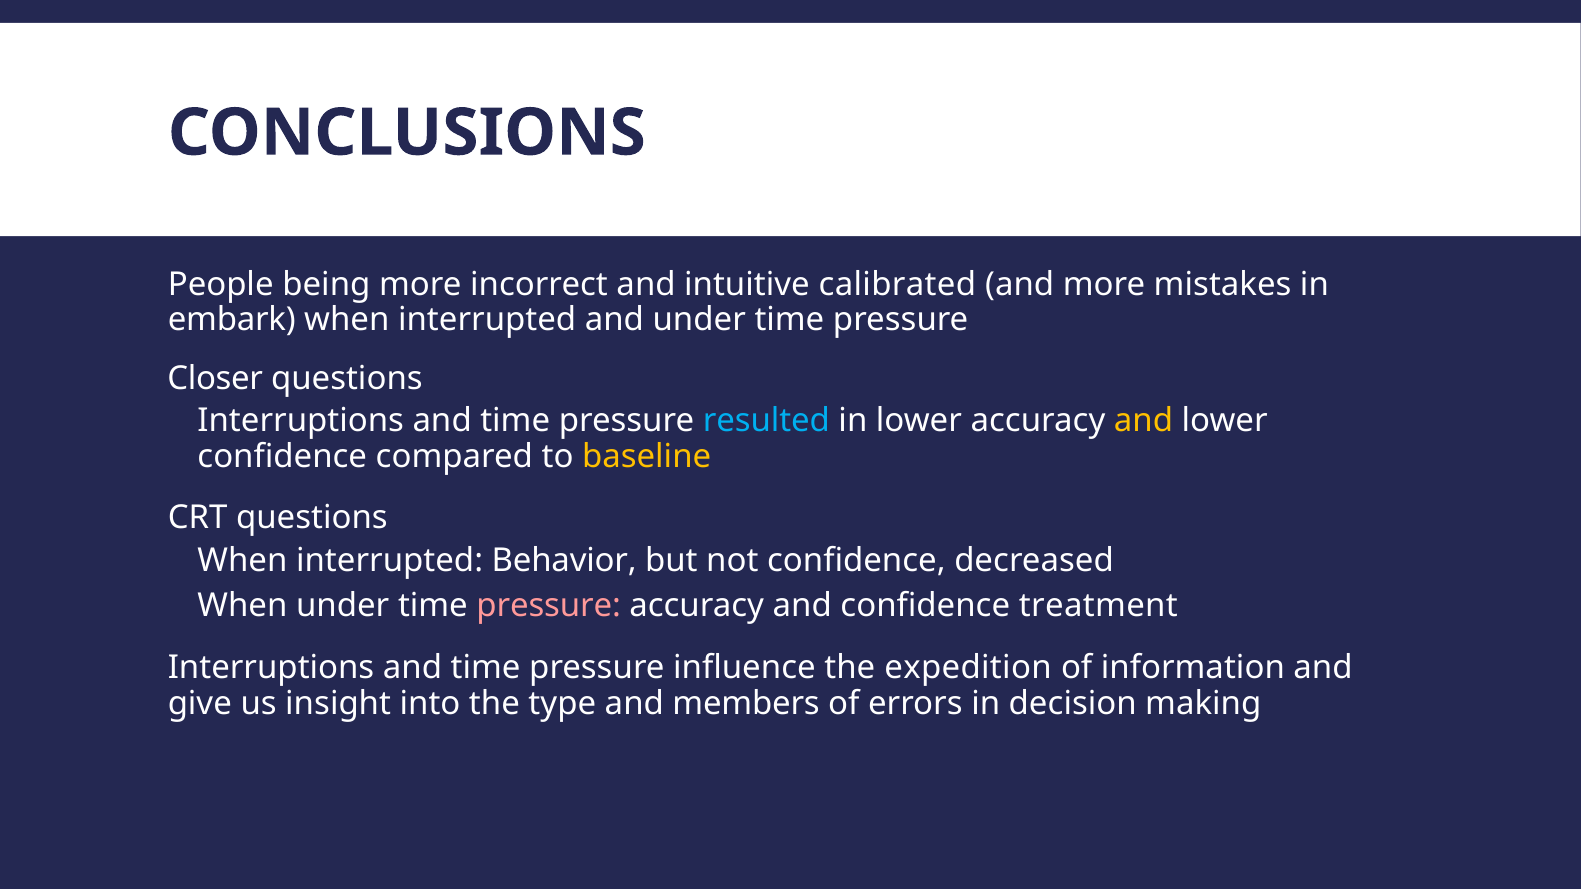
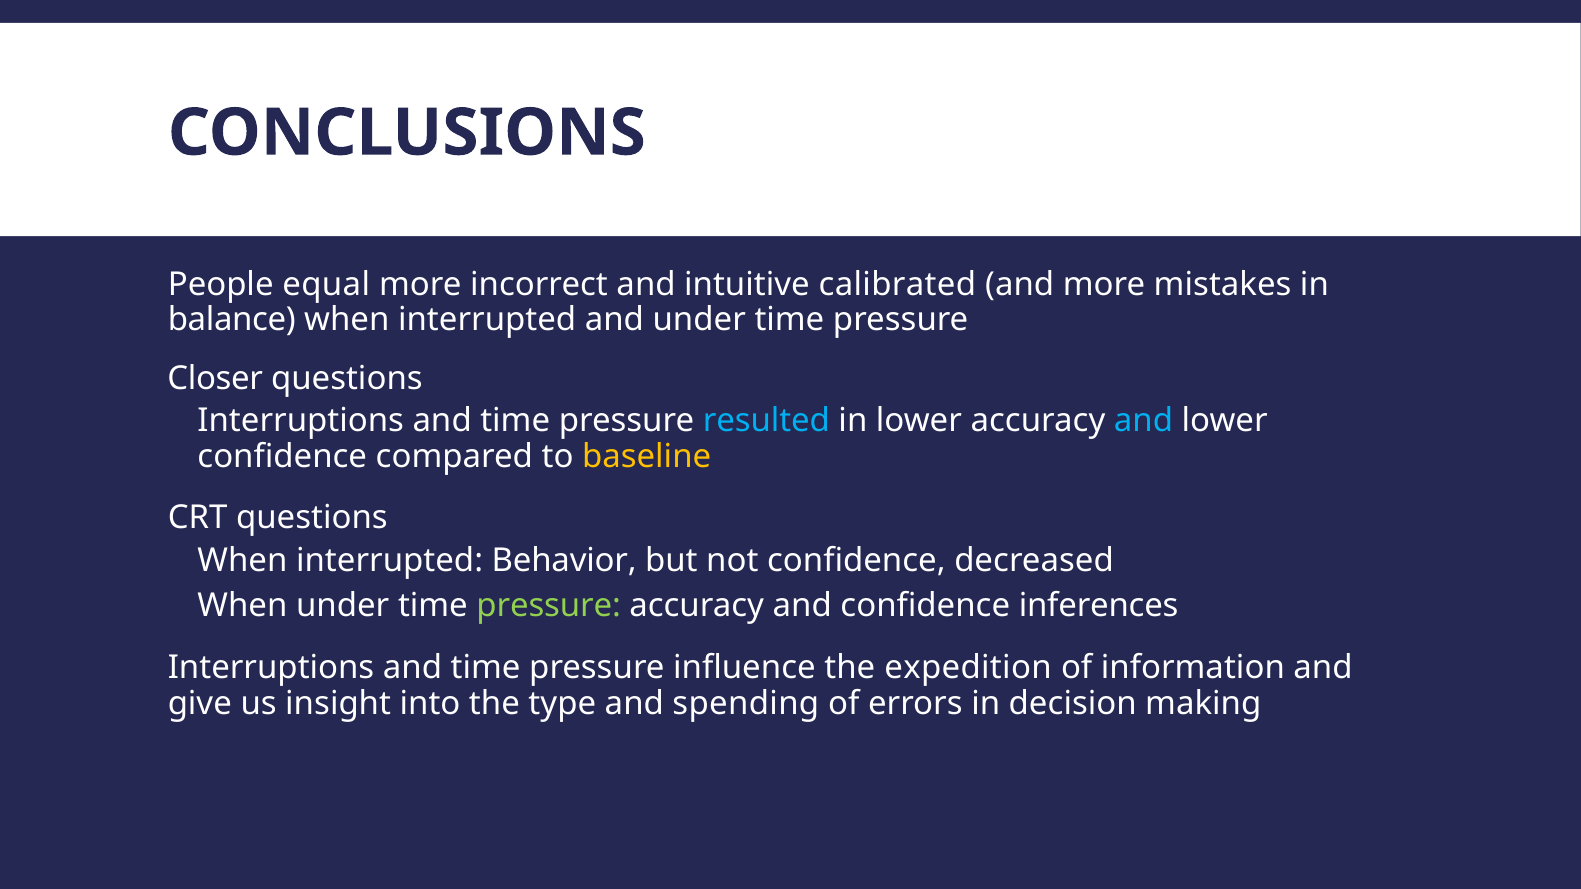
being: being -> equal
embark: embark -> balance
and at (1143, 421) colour: yellow -> light blue
pressure at (549, 606) colour: pink -> light green
treatment: treatment -> inferences
members: members -> spending
